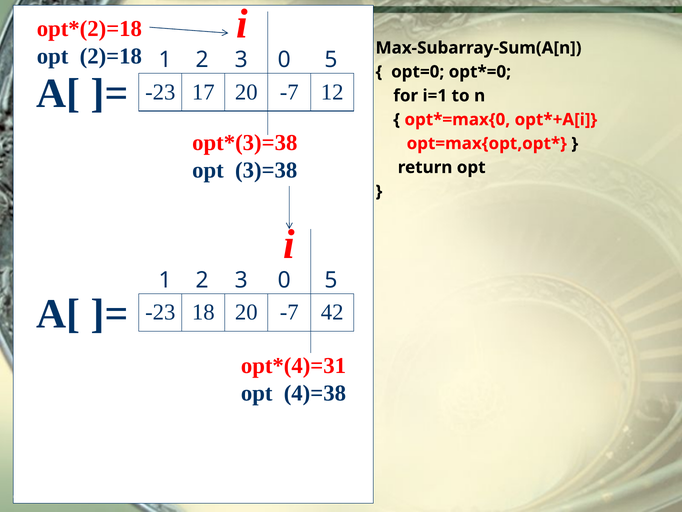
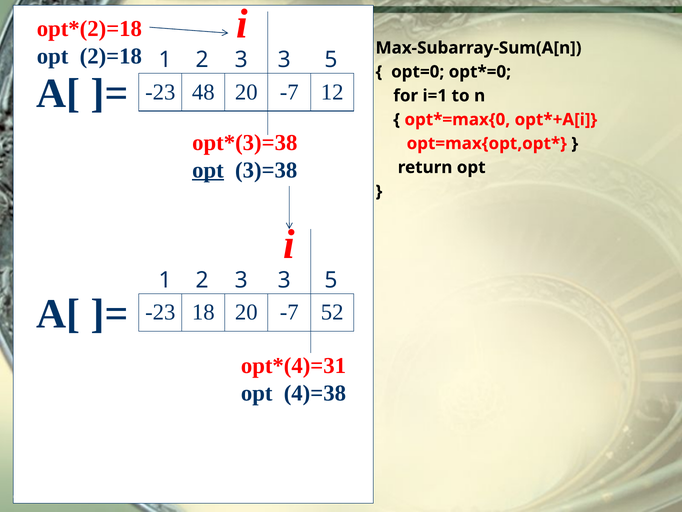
0 at (284, 60): 0 -> 3
17: 17 -> 48
opt at (208, 170) underline: none -> present
0 at (284, 280): 0 -> 3
-7 42: 42 -> 52
